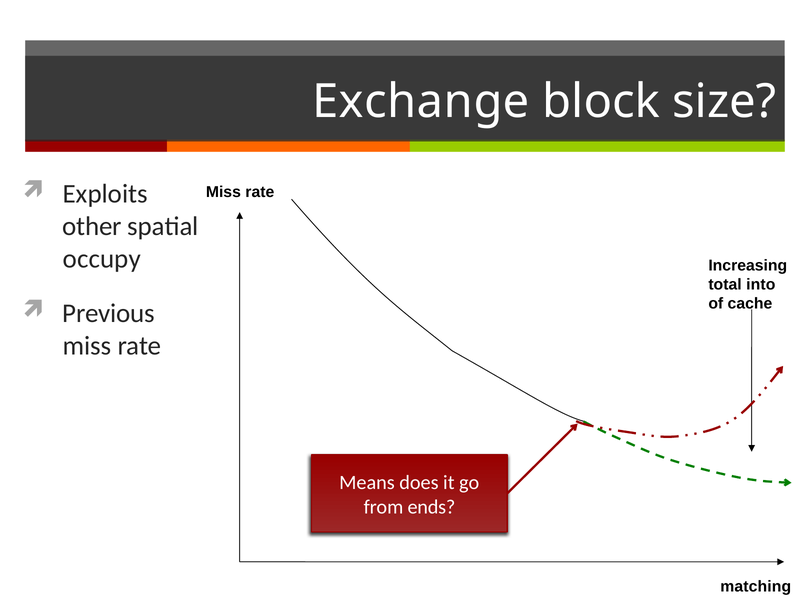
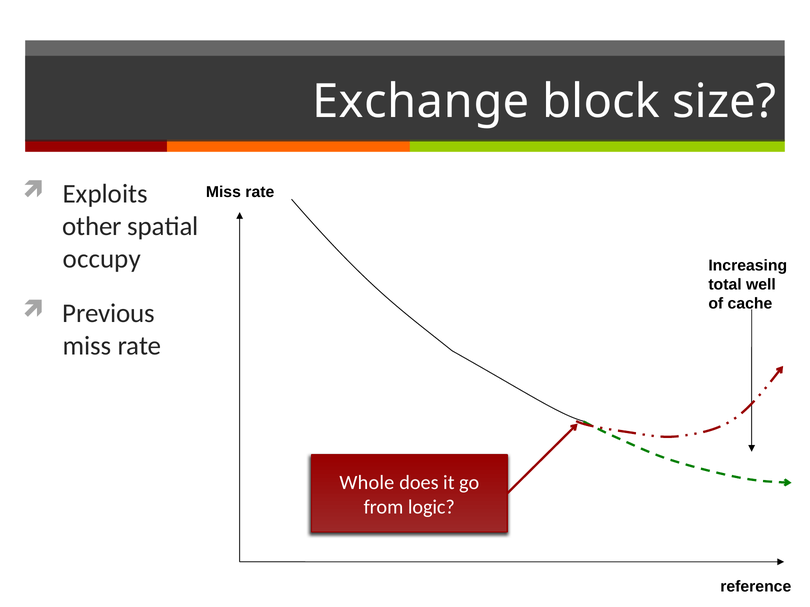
into: into -> well
Means: Means -> Whole
ends: ends -> logic
matching: matching -> reference
